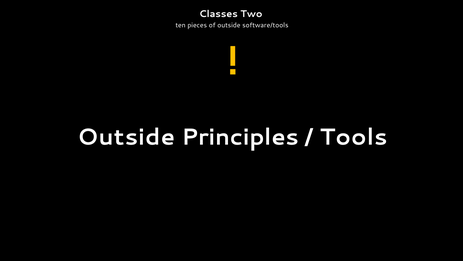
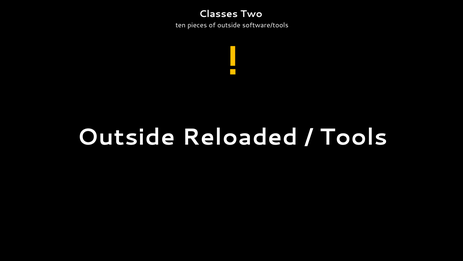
Principles: Principles -> Reloaded
